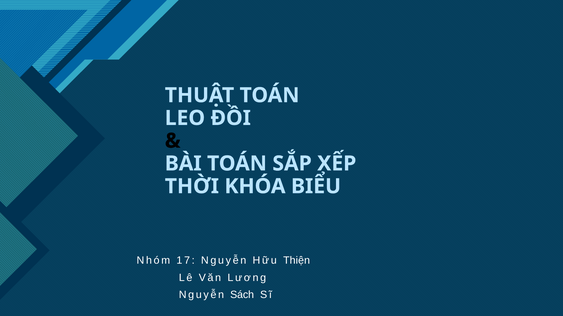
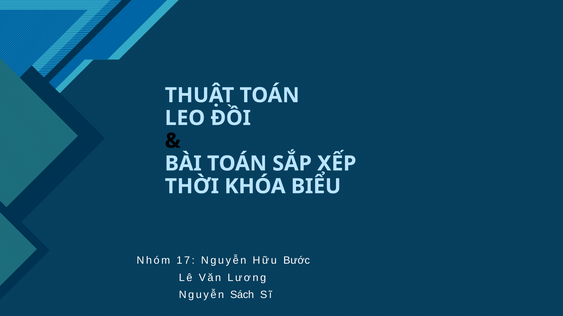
Thiện: Thiện -> Bước
